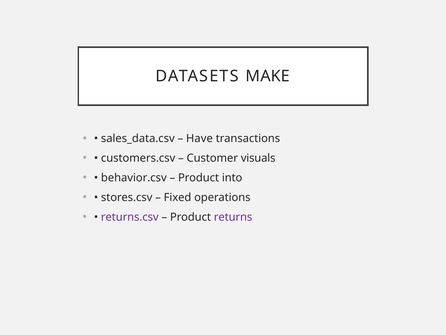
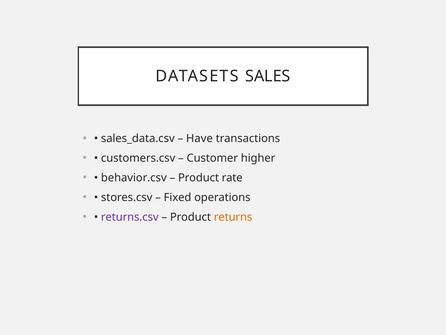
MAKE: MAKE -> SALES
visuals: visuals -> higher
into: into -> rate
returns colour: purple -> orange
